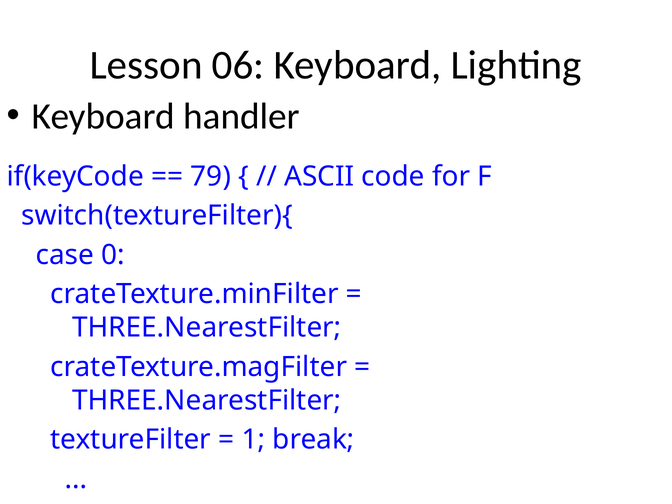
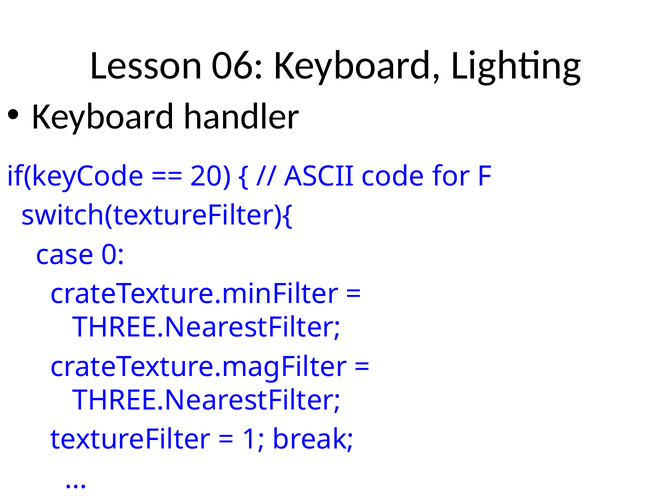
79: 79 -> 20
